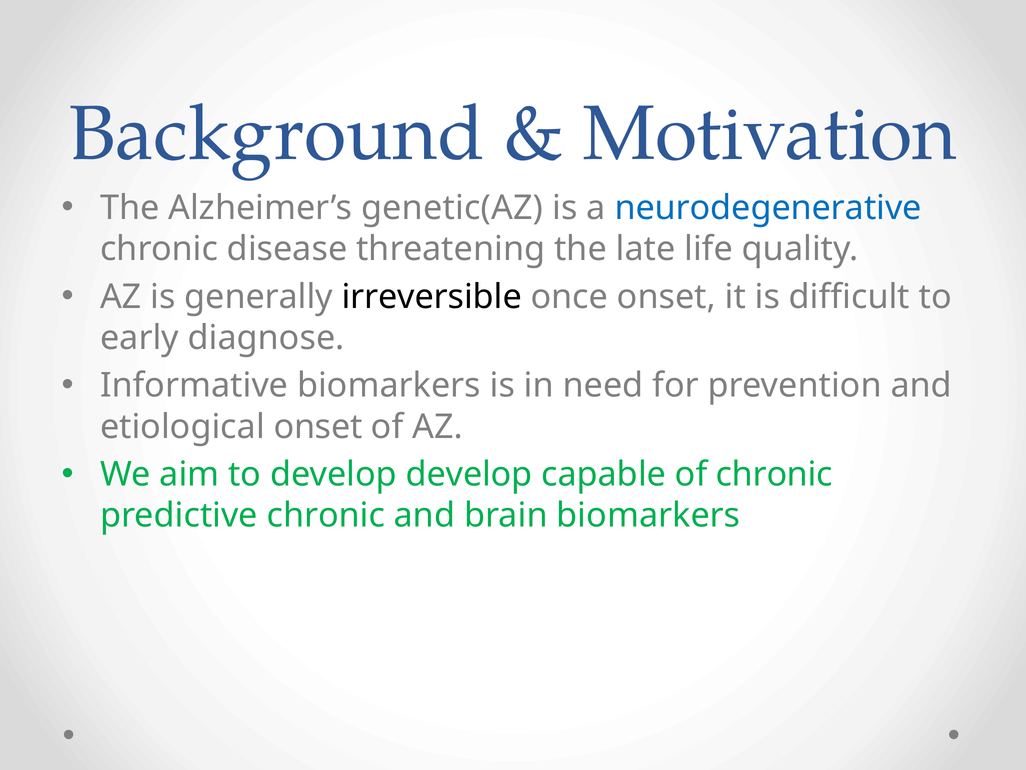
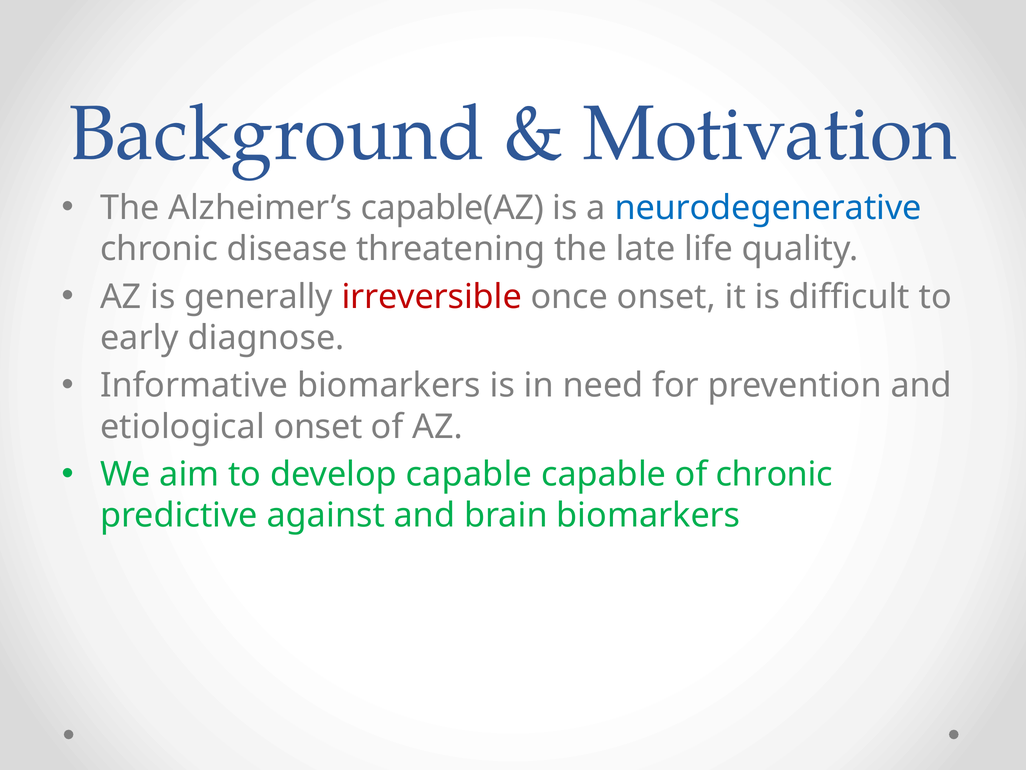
genetic(AZ: genetic(AZ -> capable(AZ
irreversible colour: black -> red
develop develop: develop -> capable
predictive chronic: chronic -> against
